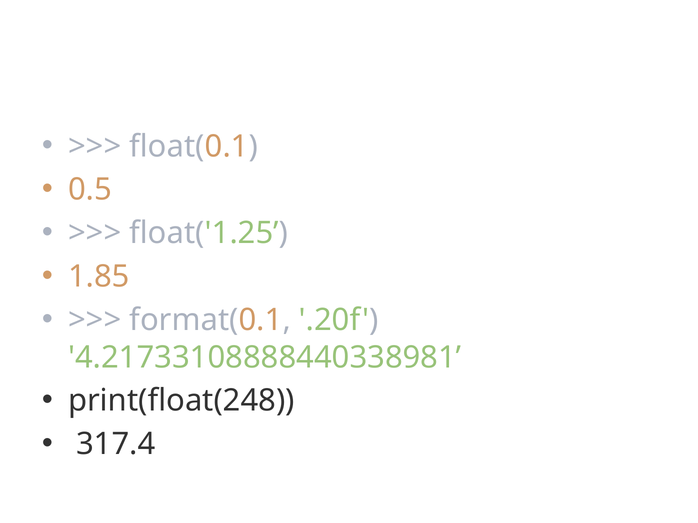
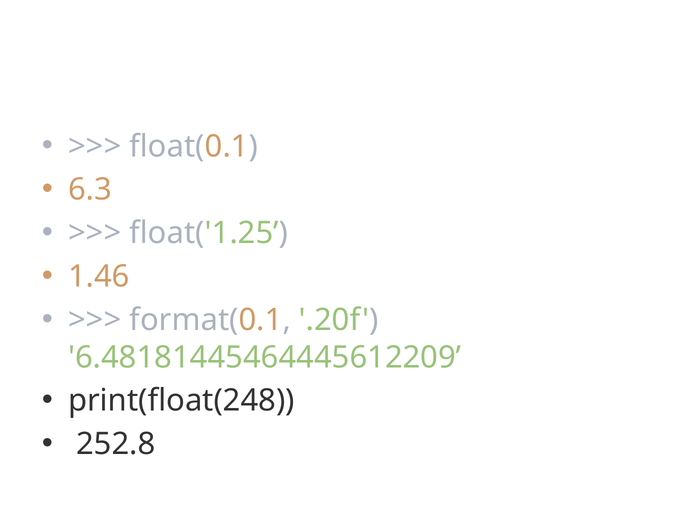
0.5: 0.5 -> 6.3
1.85: 1.85 -> 1.46
4.21733108888440338981: 4.21733108888440338981 -> 6.48181445464445612209
317.4: 317.4 -> 252.8
